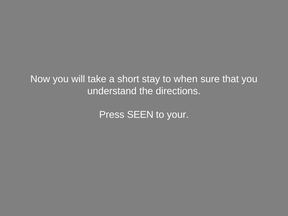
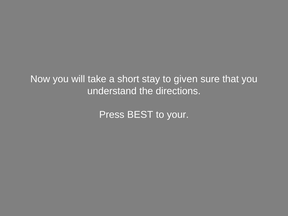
when: when -> given
SEEN: SEEN -> BEST
